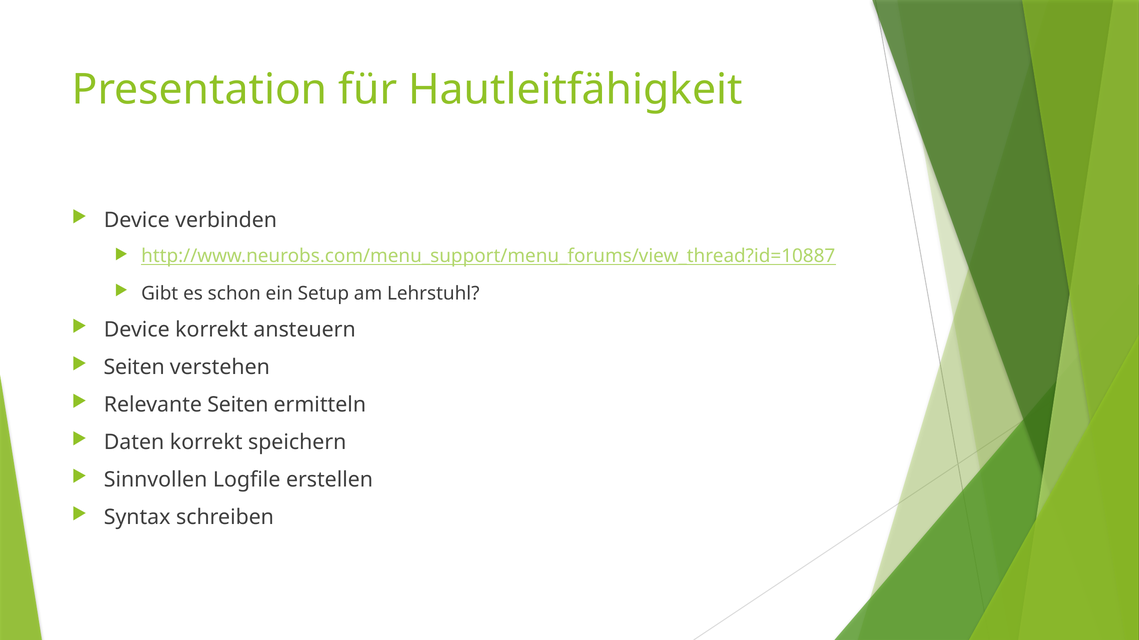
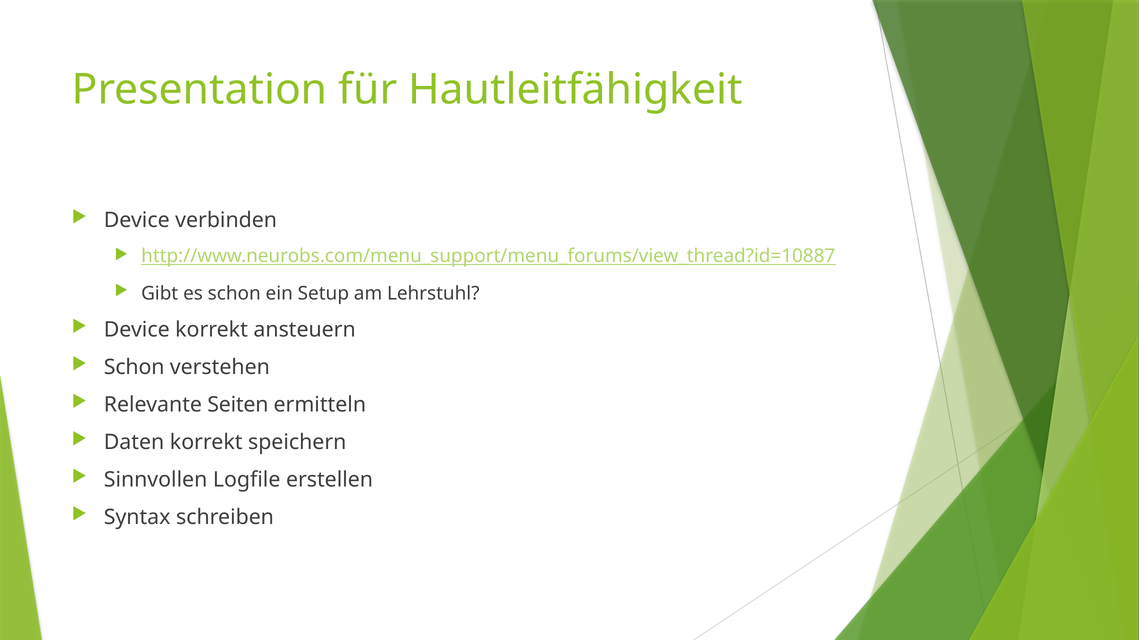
Seiten at (134, 368): Seiten -> Schon
